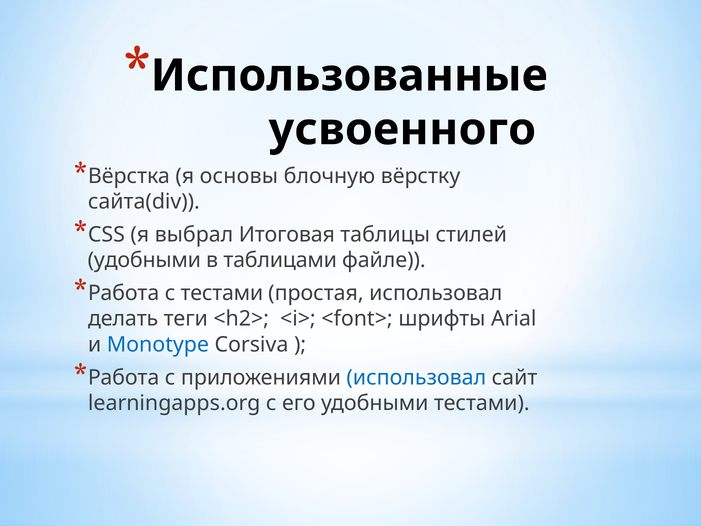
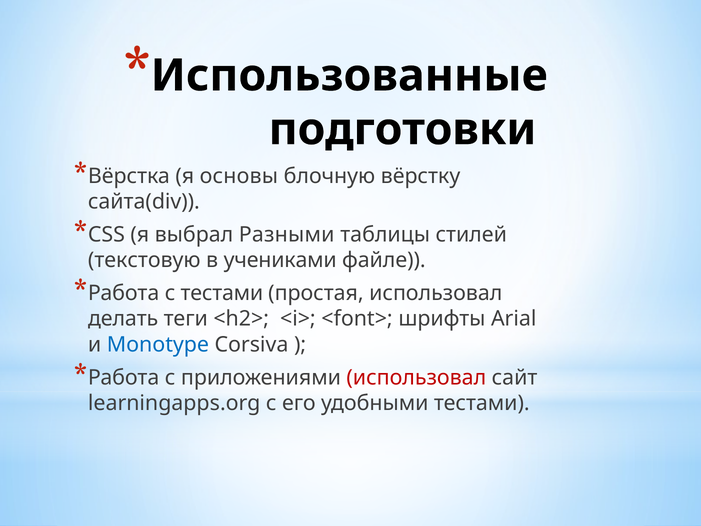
усвоенного: усвоенного -> подготовки
Итоговая: Итоговая -> Разными
удобными at (144, 260): удобными -> текстовую
таблицами: таблицами -> учениками
использовал at (416, 377) colour: blue -> red
